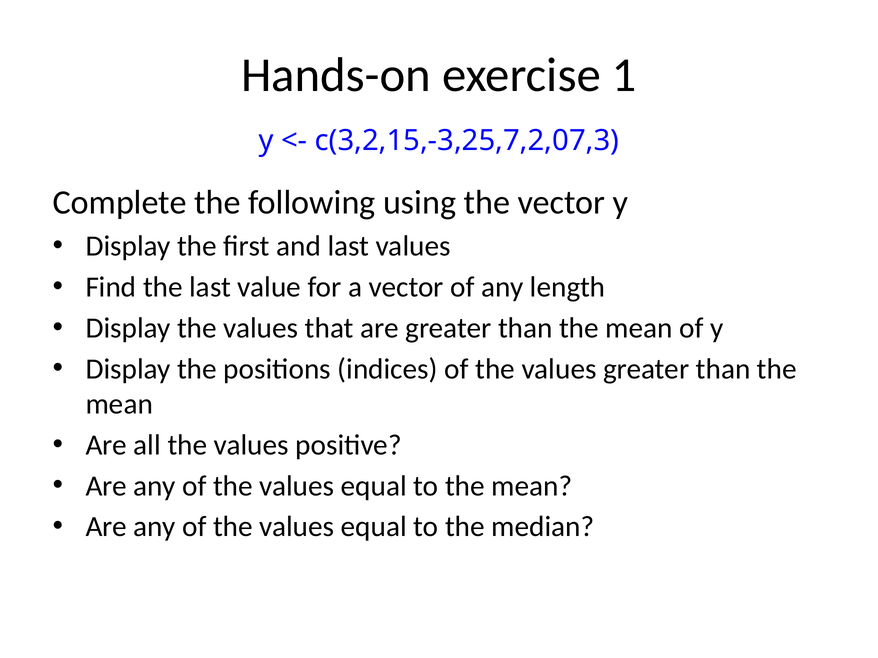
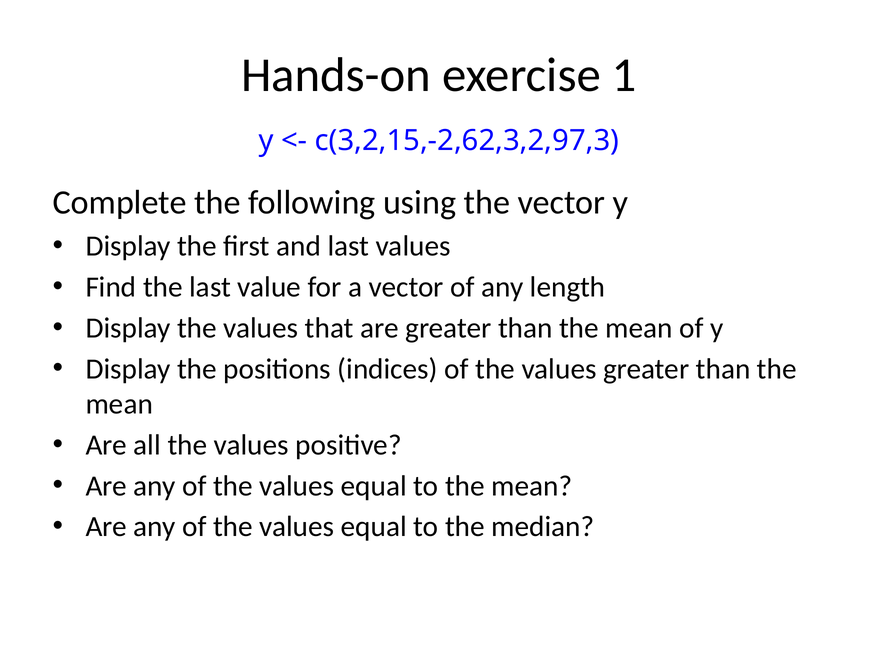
c(3,2,15,-3,25,7,2,07,3: c(3,2,15,-3,25,7,2,07,3 -> c(3,2,15,-2,62,3,2,97,3
